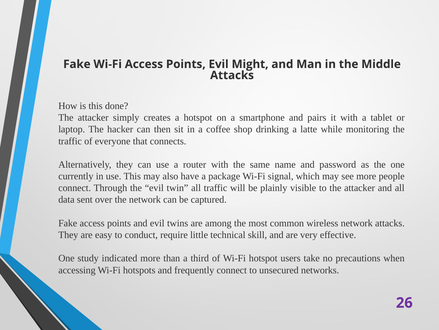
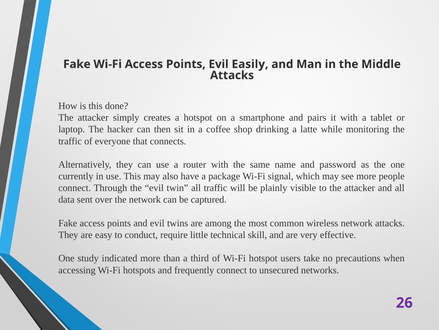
Might: Might -> Easily
